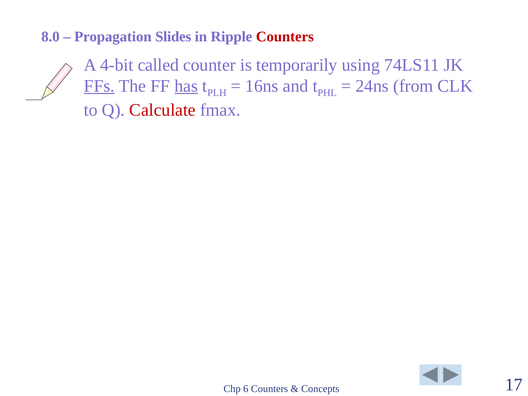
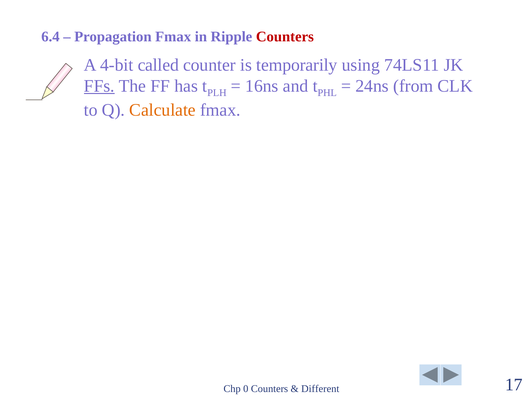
8.0: 8.0 -> 6.4
Propagation Slides: Slides -> Fmax
has underline: present -> none
Calculate colour: red -> orange
6: 6 -> 0
Concepts: Concepts -> Different
